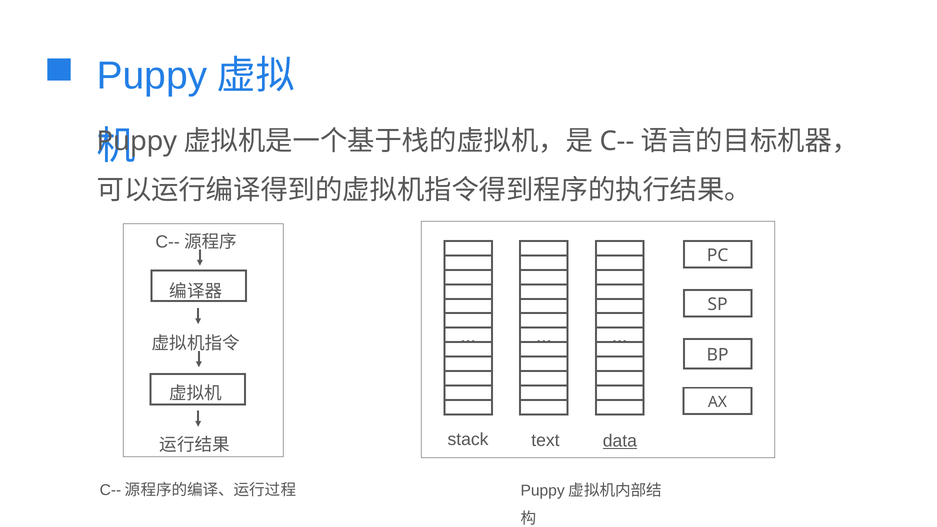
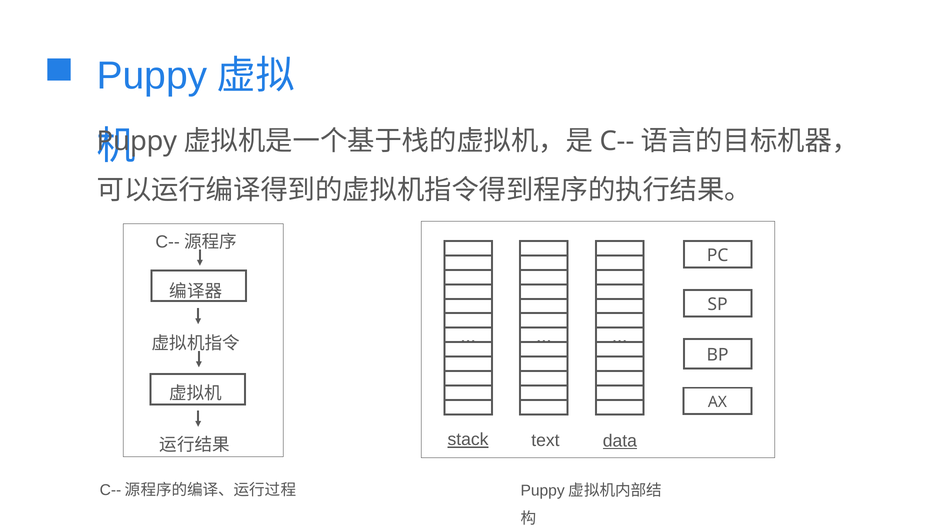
stack underline: none -> present
